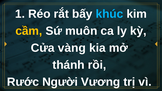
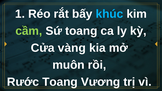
cầm colour: yellow -> light green
Sứ muôn: muôn -> toang
thánh: thánh -> muôn
Rước Người: Người -> Toang
